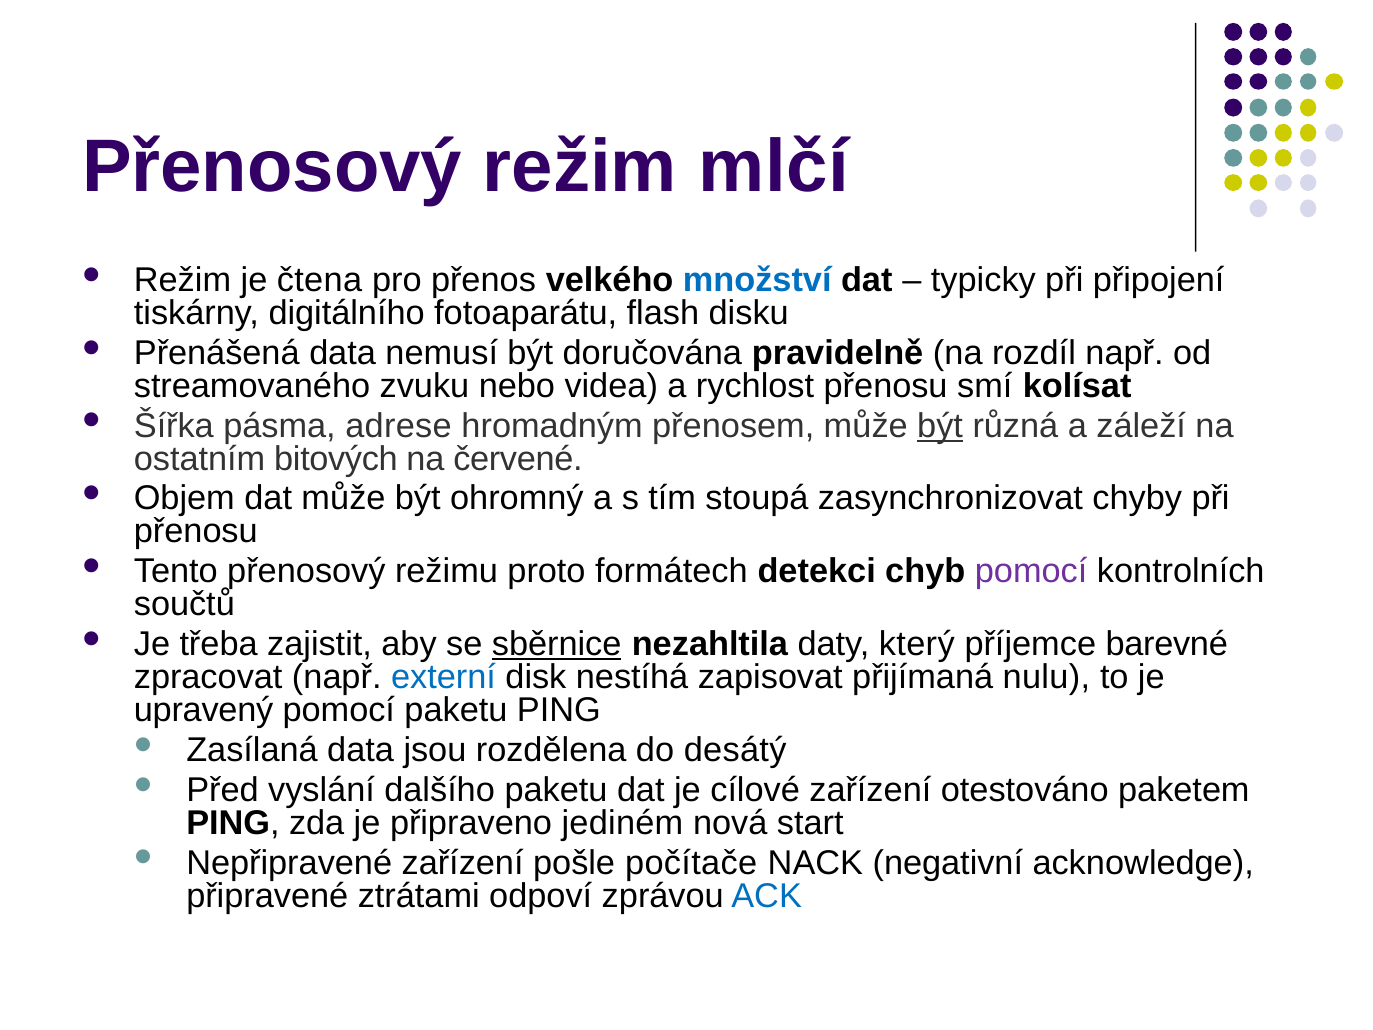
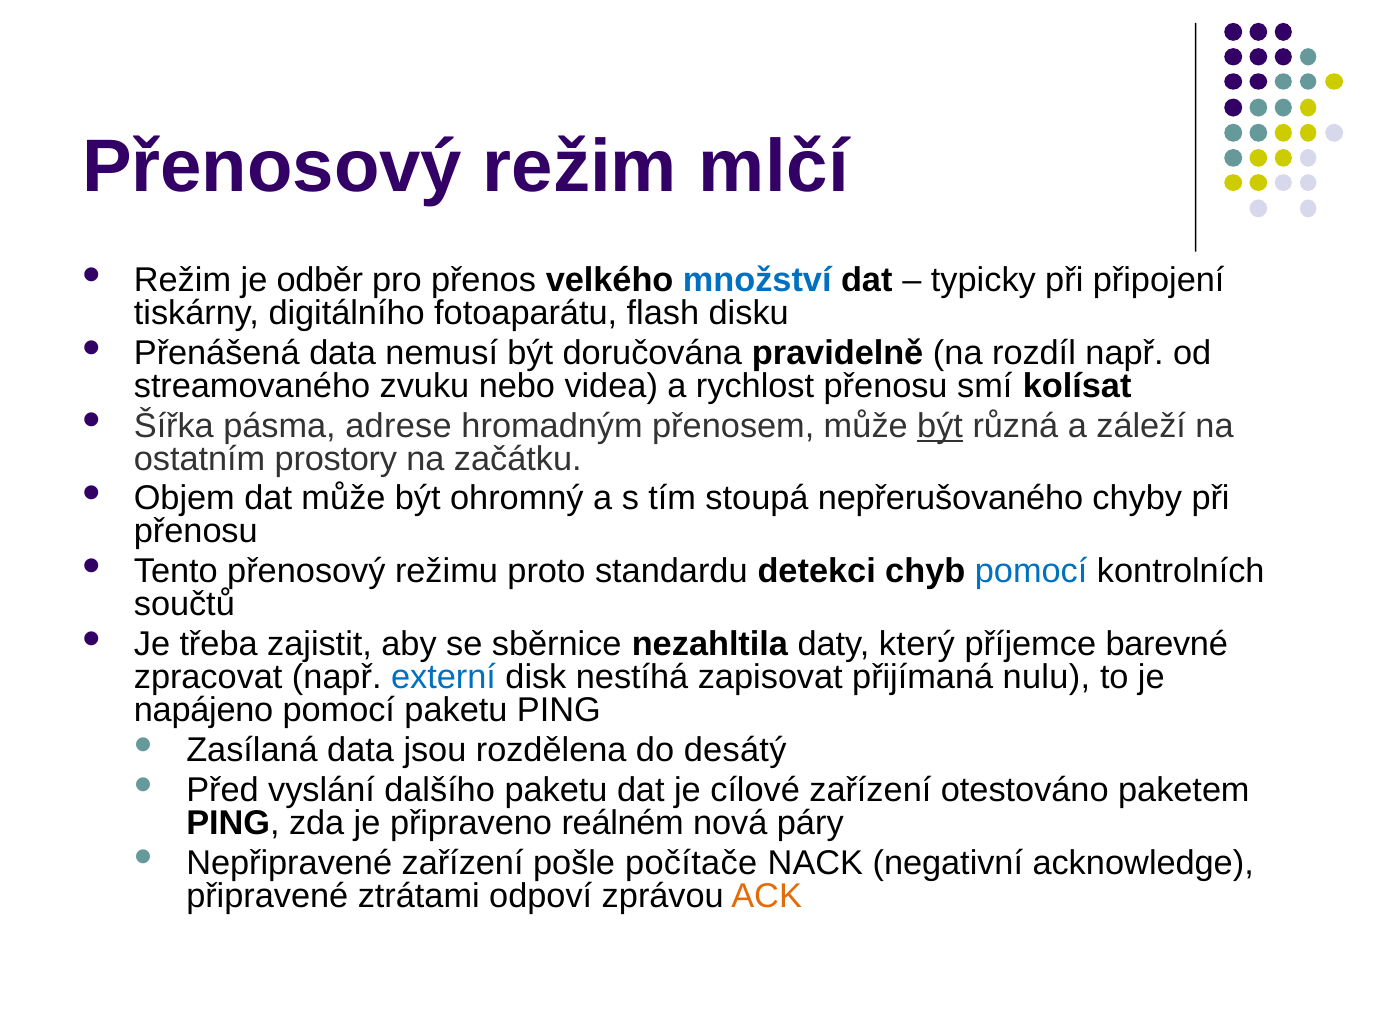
čtena: čtena -> odběr
bitových: bitových -> prostory
červené: červené -> začátku
zasynchronizovat: zasynchronizovat -> nepřerušovaného
formátech: formátech -> standardu
pomocí at (1031, 571) colour: purple -> blue
sběrnice underline: present -> none
upravený: upravený -> napájeno
jediném: jediném -> reálném
start: start -> páry
ACK colour: blue -> orange
